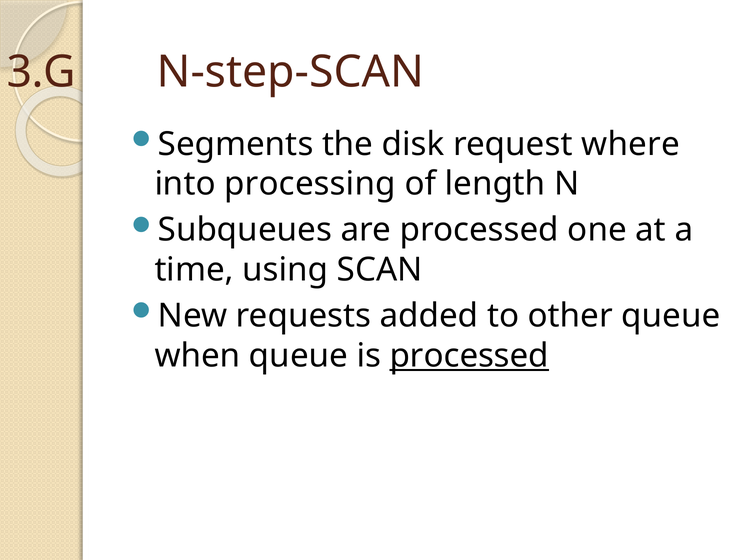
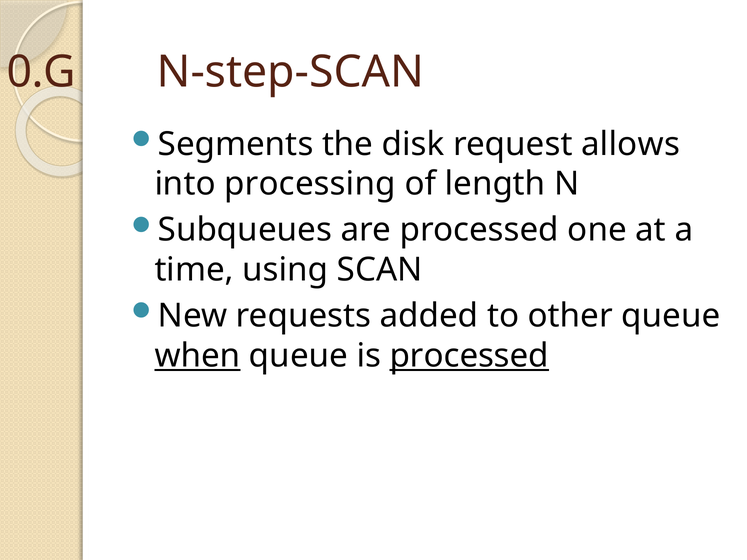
3.G: 3.G -> 0.G
where: where -> allows
when underline: none -> present
